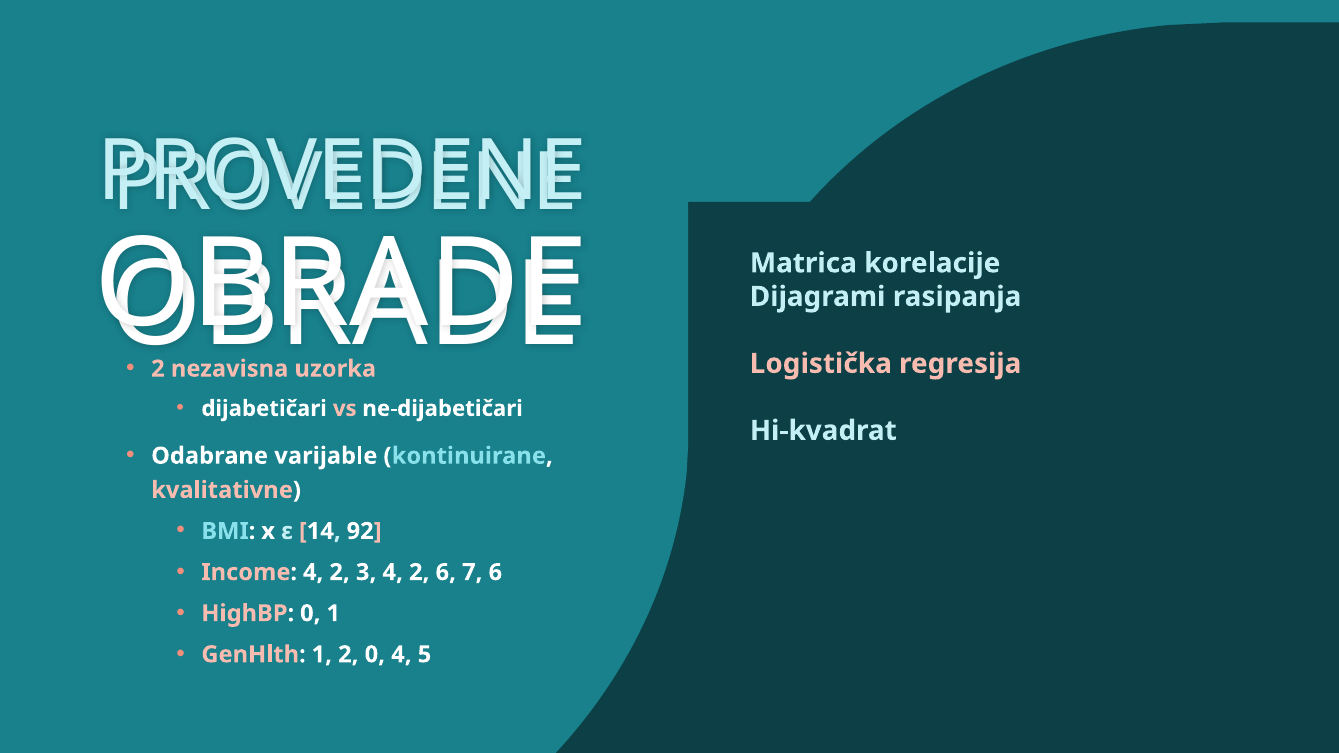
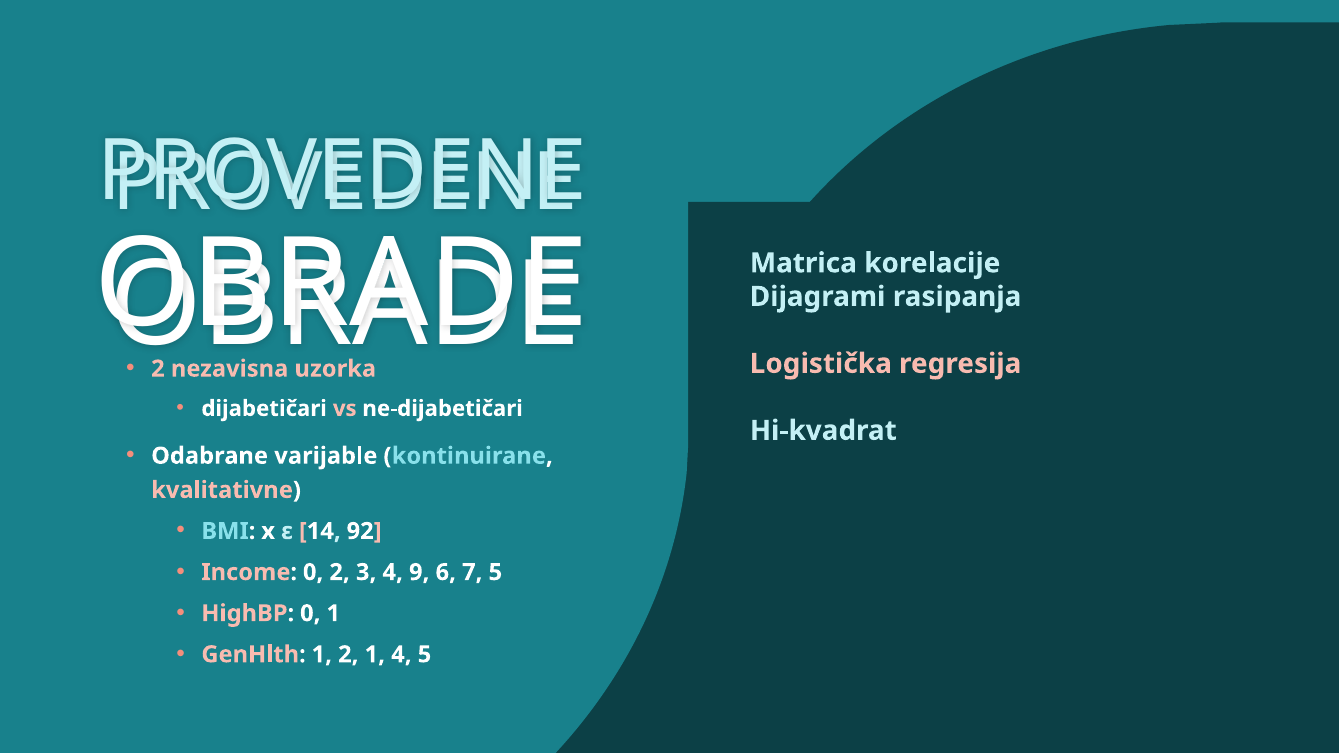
Income 4: 4 -> 0
3 4 2: 2 -> 9
7 6: 6 -> 5
2 0: 0 -> 1
